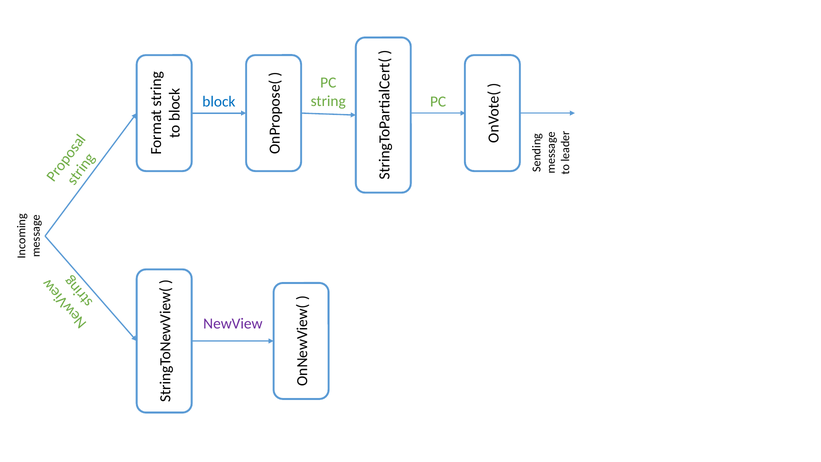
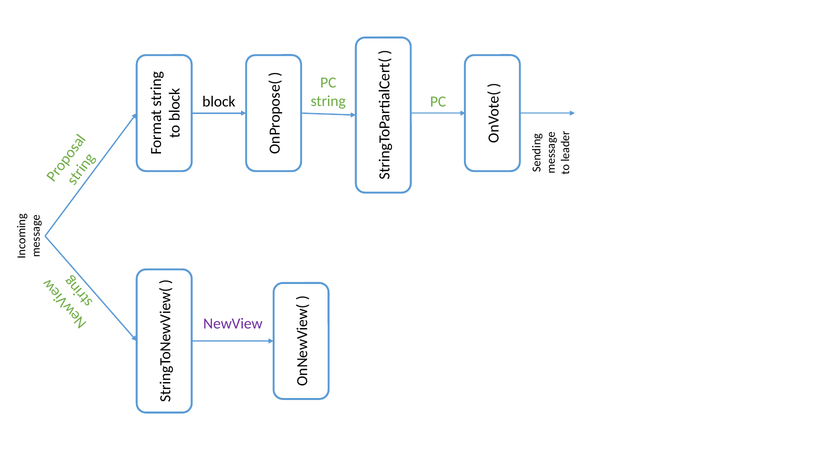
block colour: blue -> black
